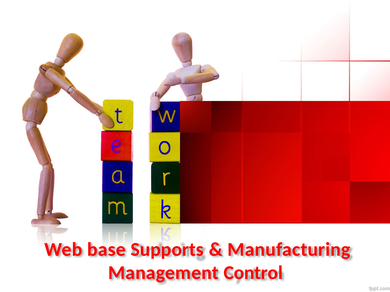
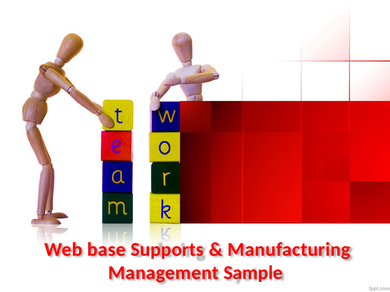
Control: Control -> Sample
